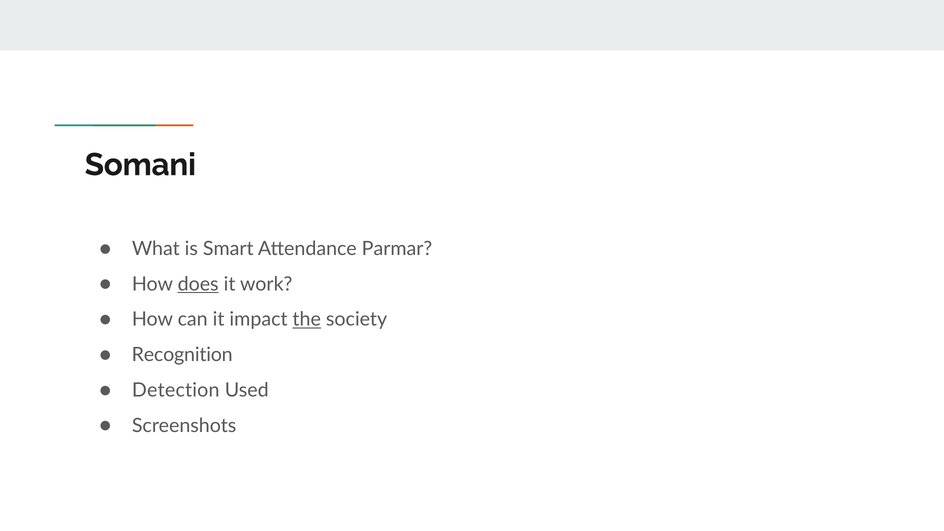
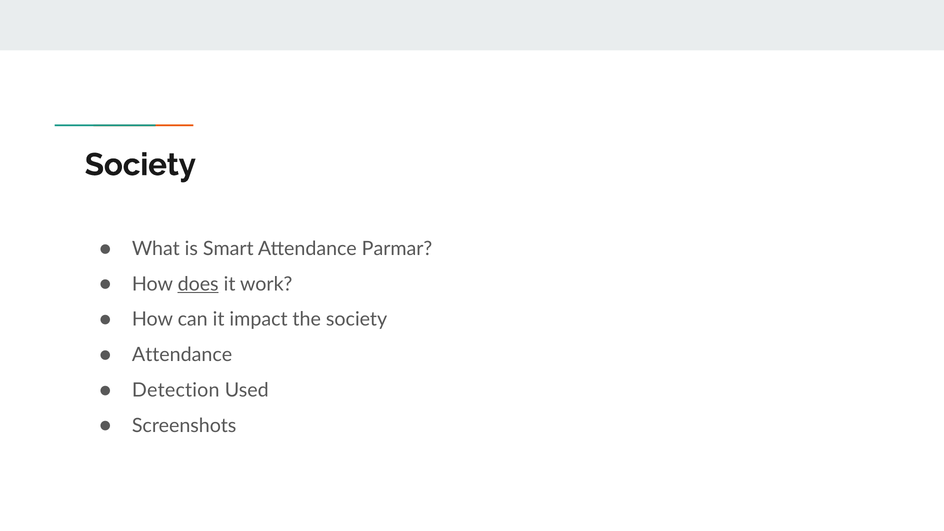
Somani at (140, 165): Somani -> Society
the underline: present -> none
Recognition at (182, 355): Recognition -> Attendance
